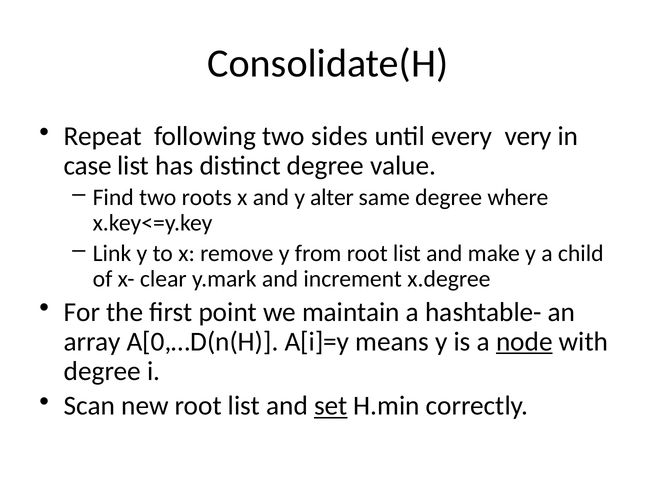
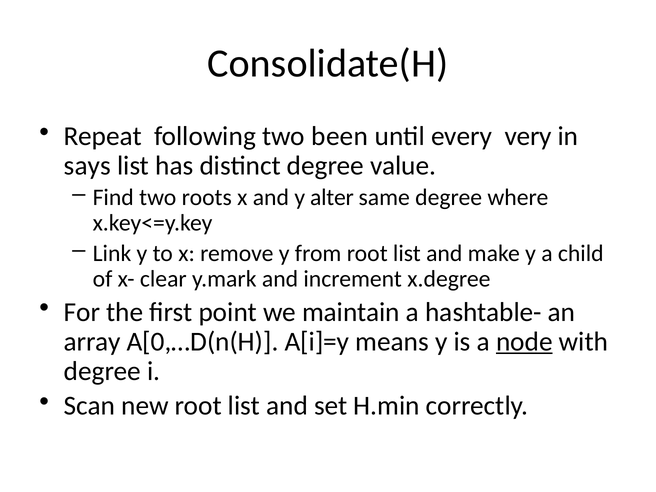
sides: sides -> been
case: case -> says
set underline: present -> none
